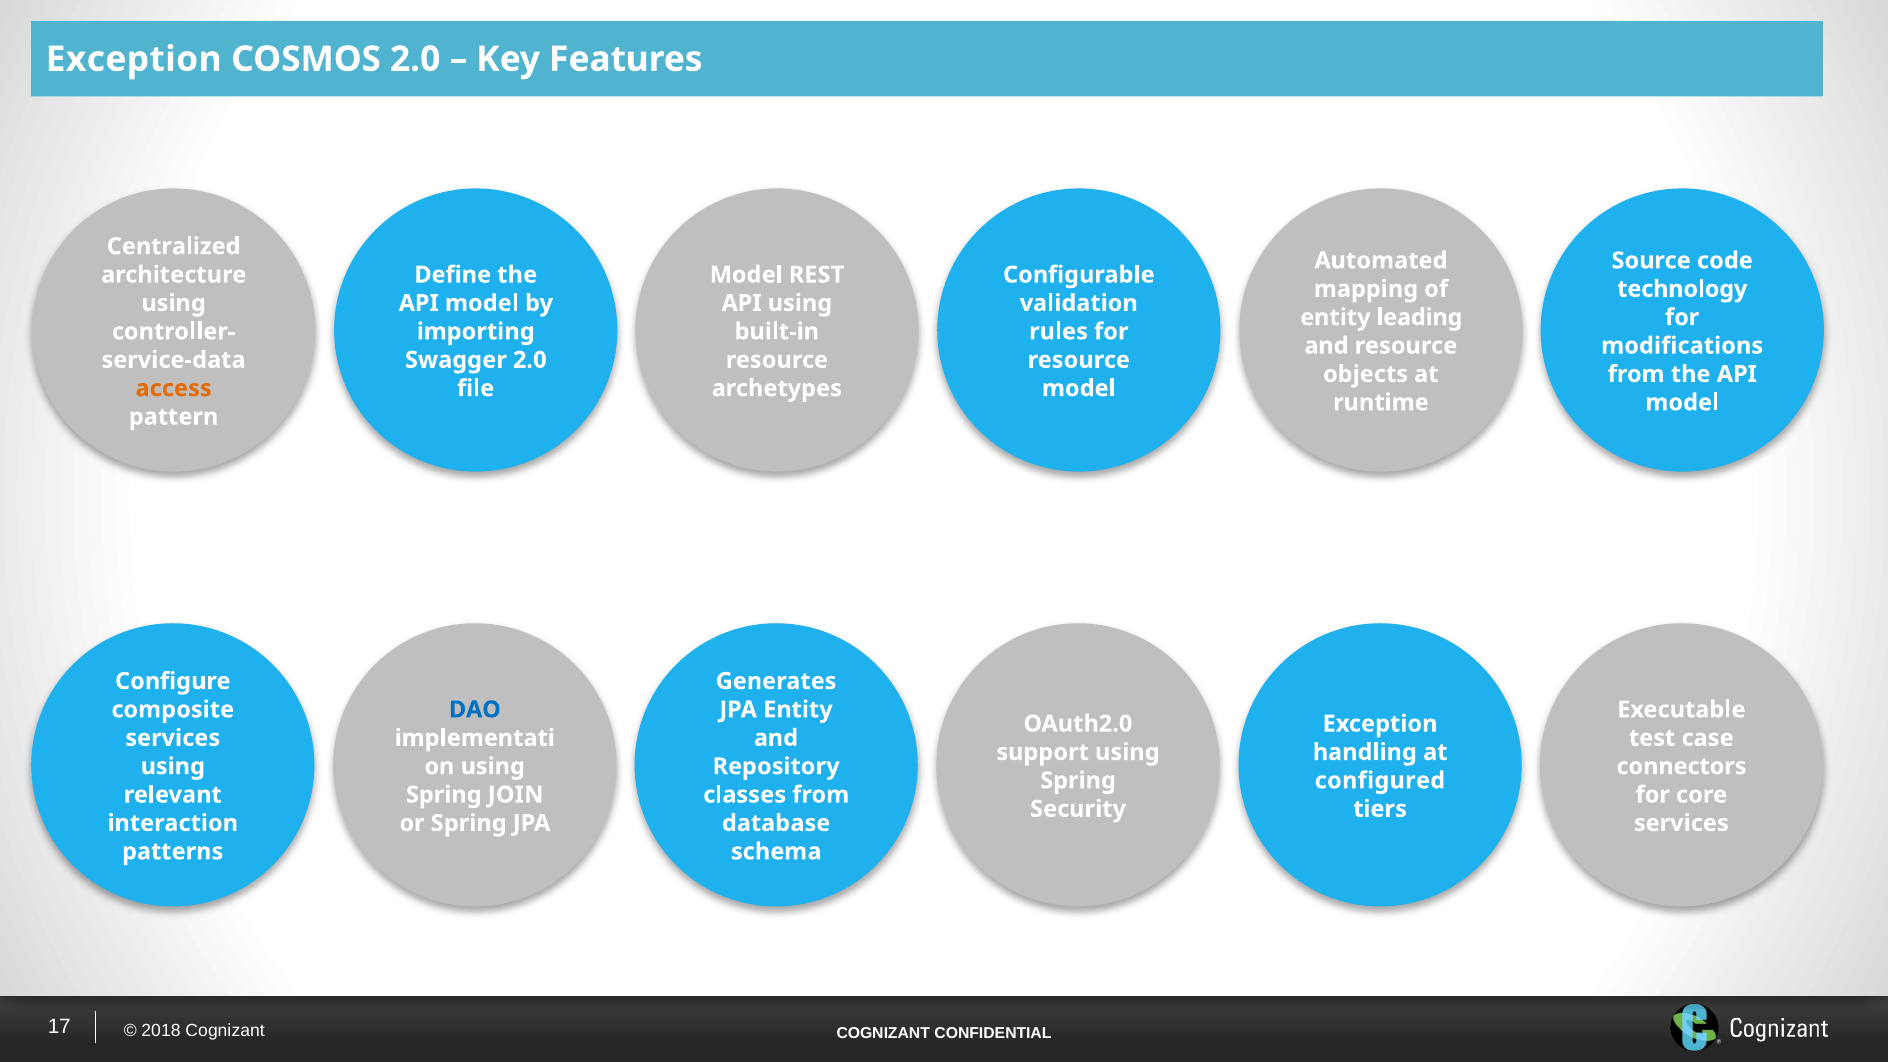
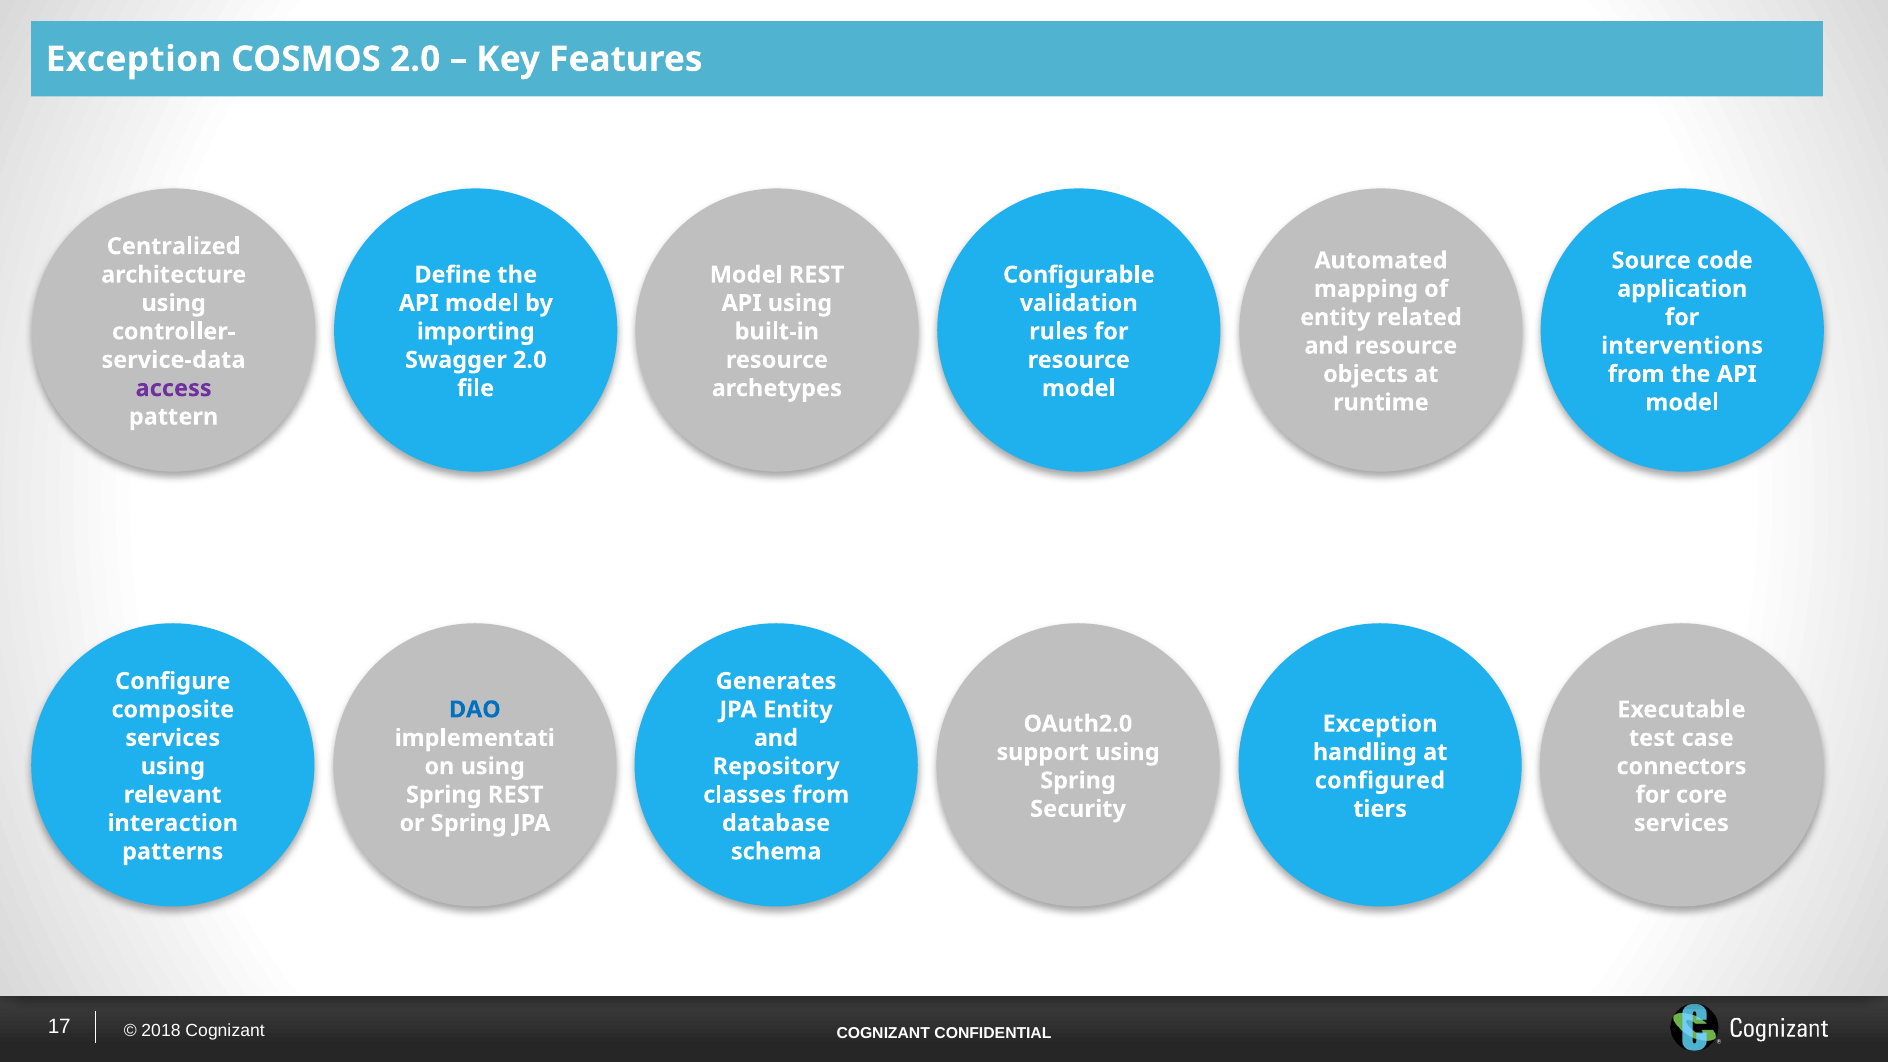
technology: technology -> application
leading: leading -> related
modifications: modifications -> interventions
access colour: orange -> purple
Spring JOIN: JOIN -> REST
